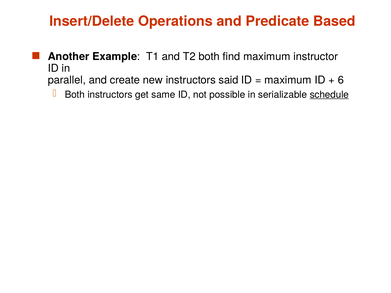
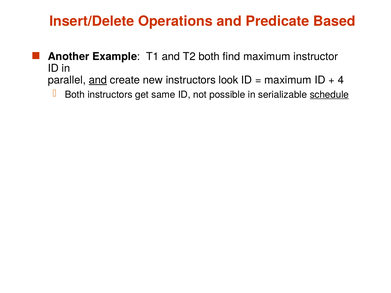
and at (98, 80) underline: none -> present
said: said -> look
6: 6 -> 4
